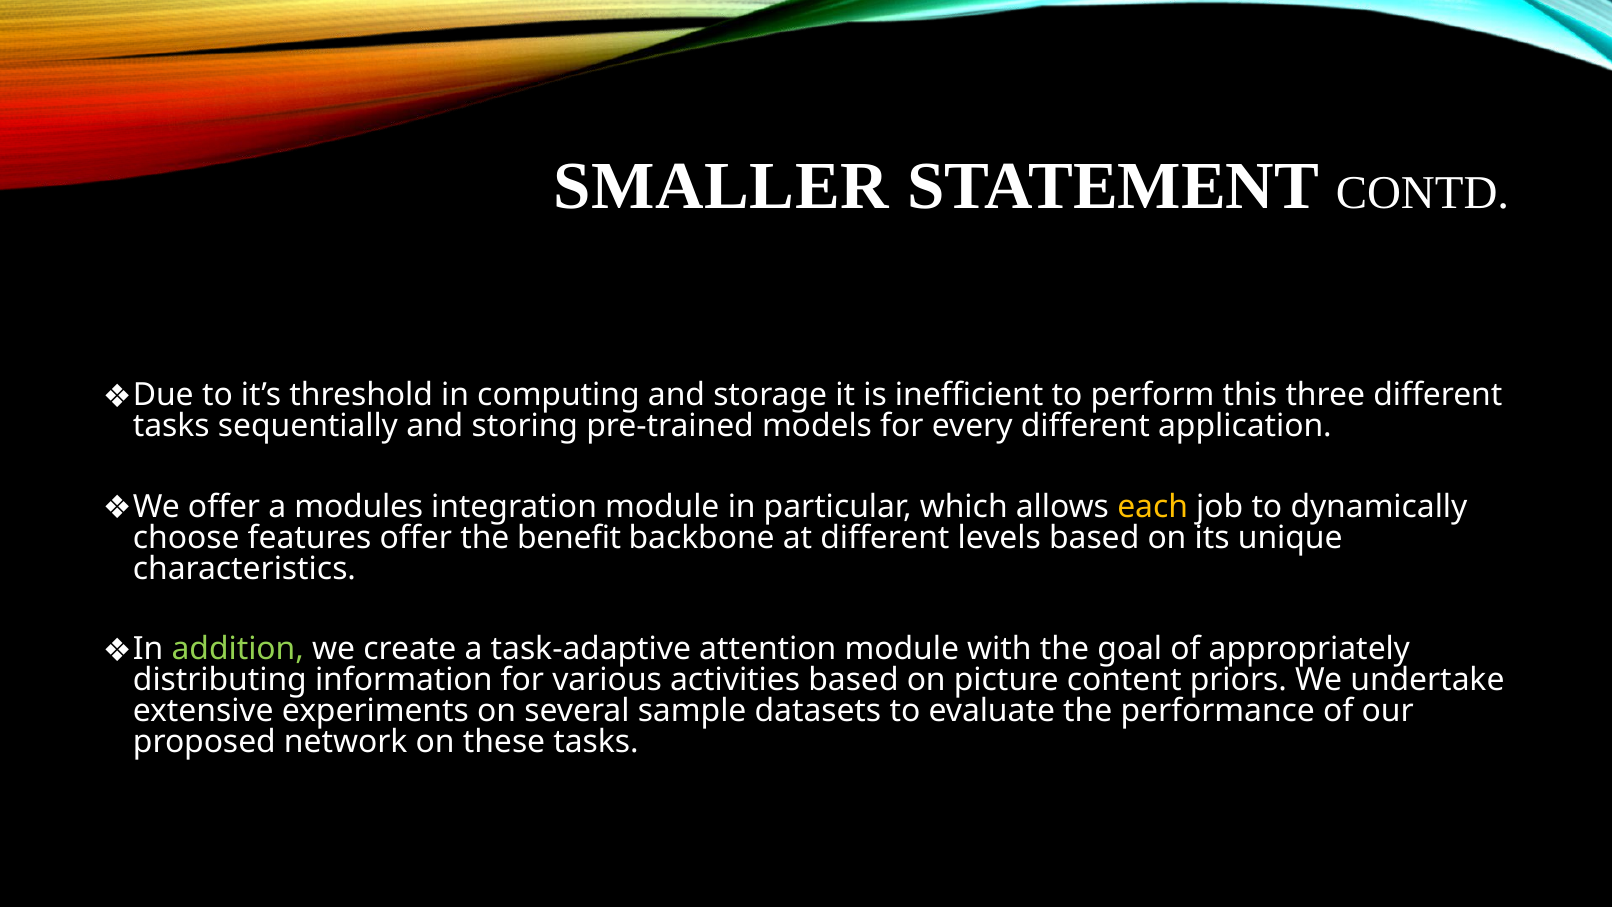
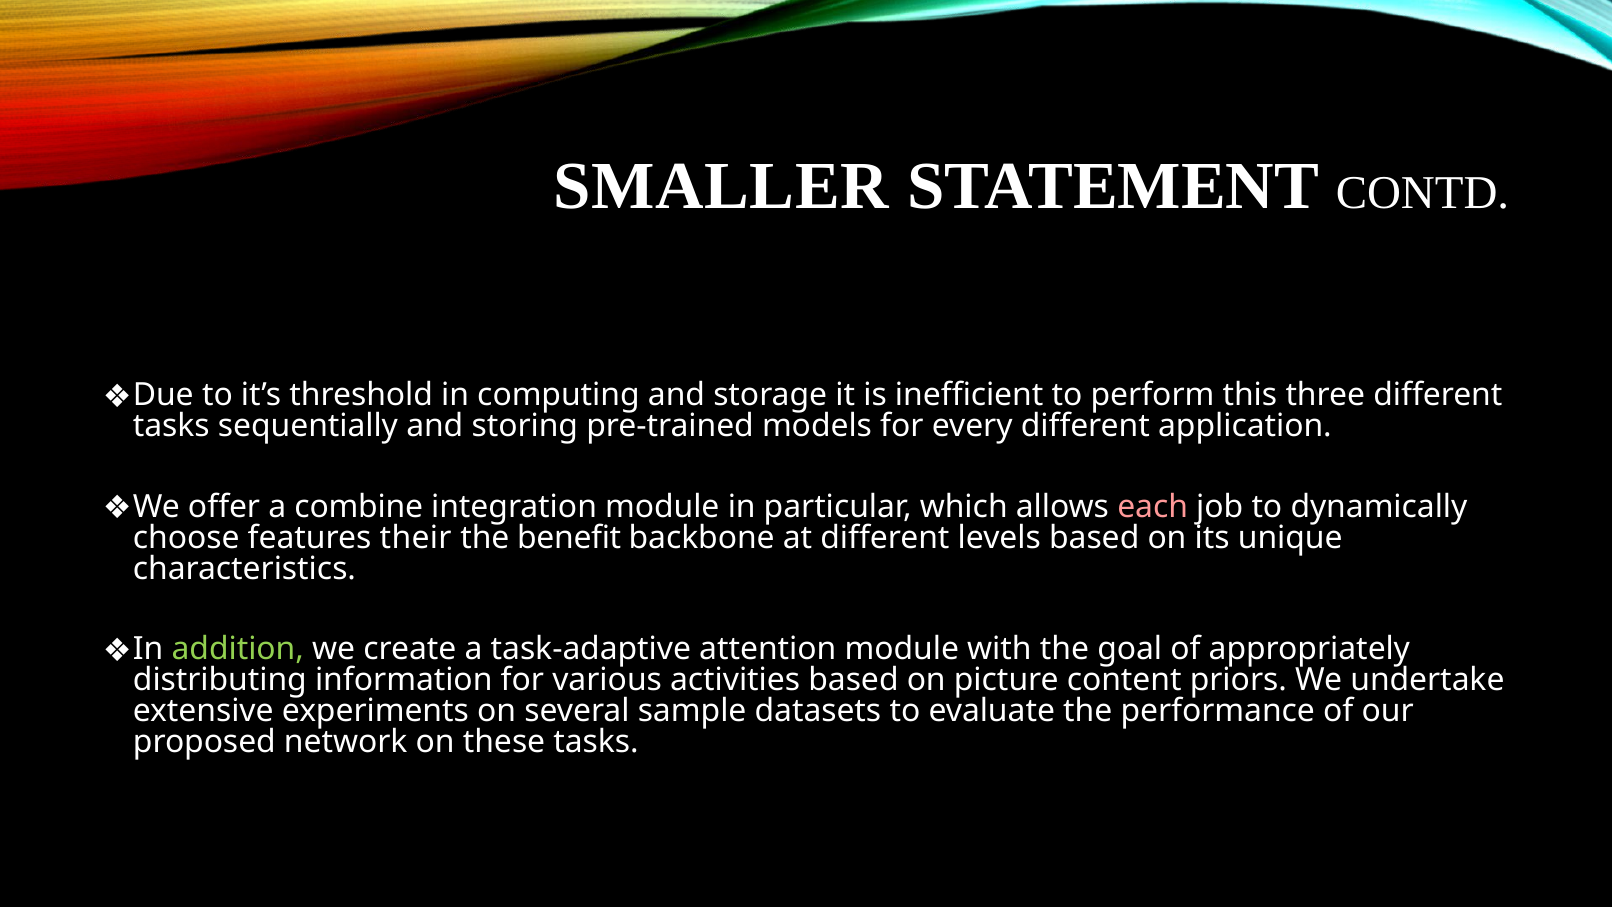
modules: modules -> combine
each colour: yellow -> pink
features offer: offer -> their
